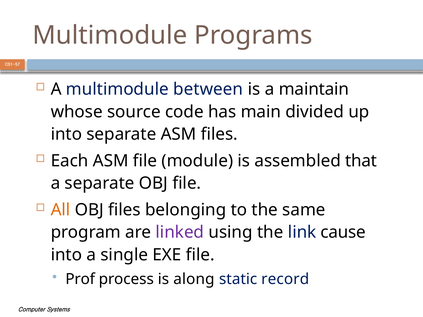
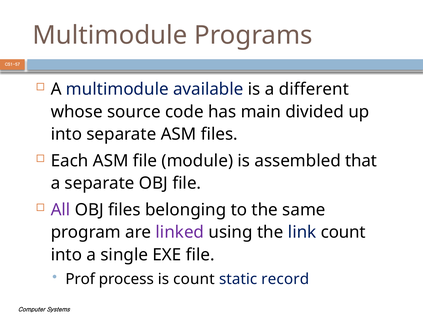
between: between -> available
maintain: maintain -> different
All colour: orange -> purple
link cause: cause -> count
is along: along -> count
